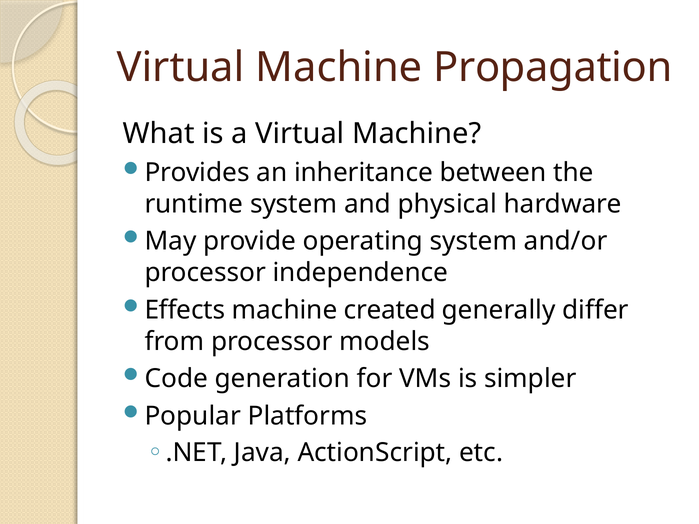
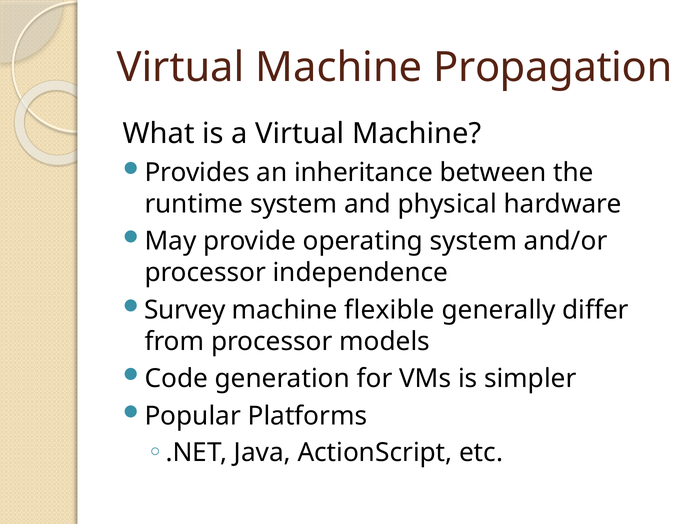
Effects: Effects -> Survey
created: created -> flexible
